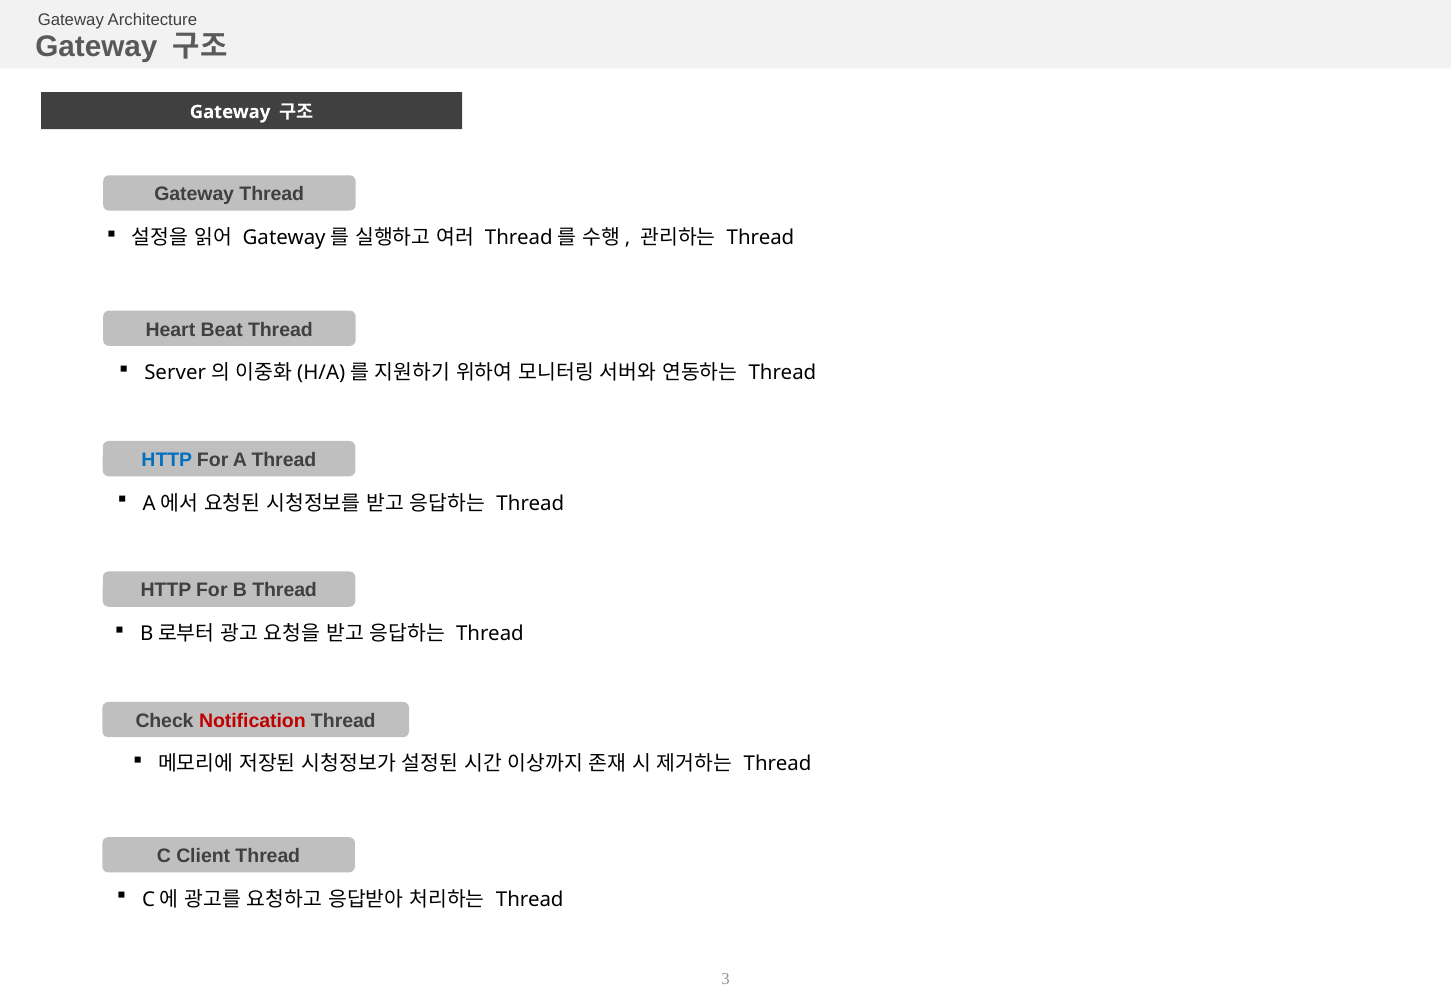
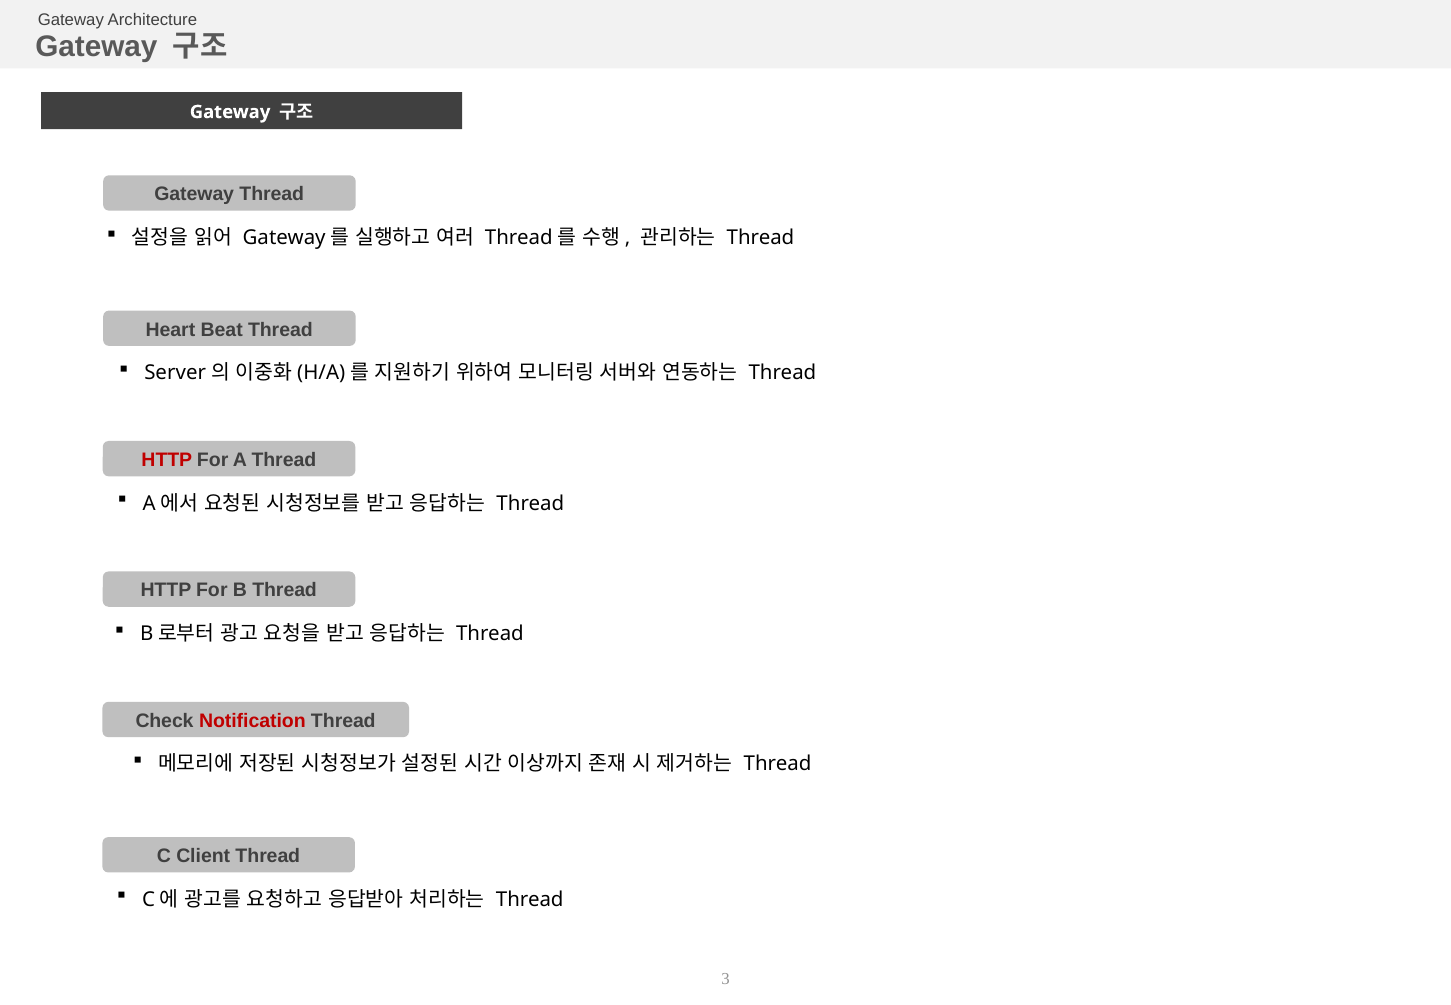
HTTP at (167, 460) colour: blue -> red
